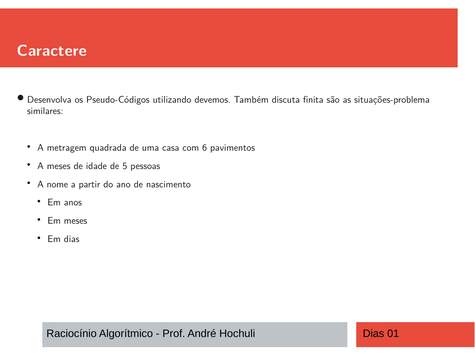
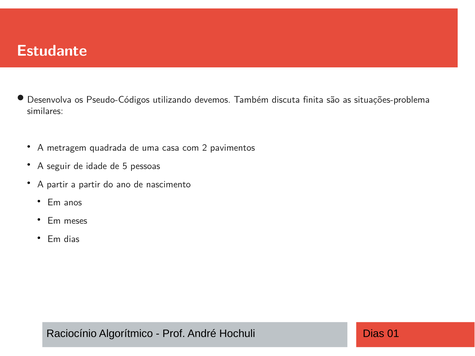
Caractere: Caractere -> Estudante
6: 6 -> 2
A meses: meses -> seguir
nome at (57, 184): nome -> partir
